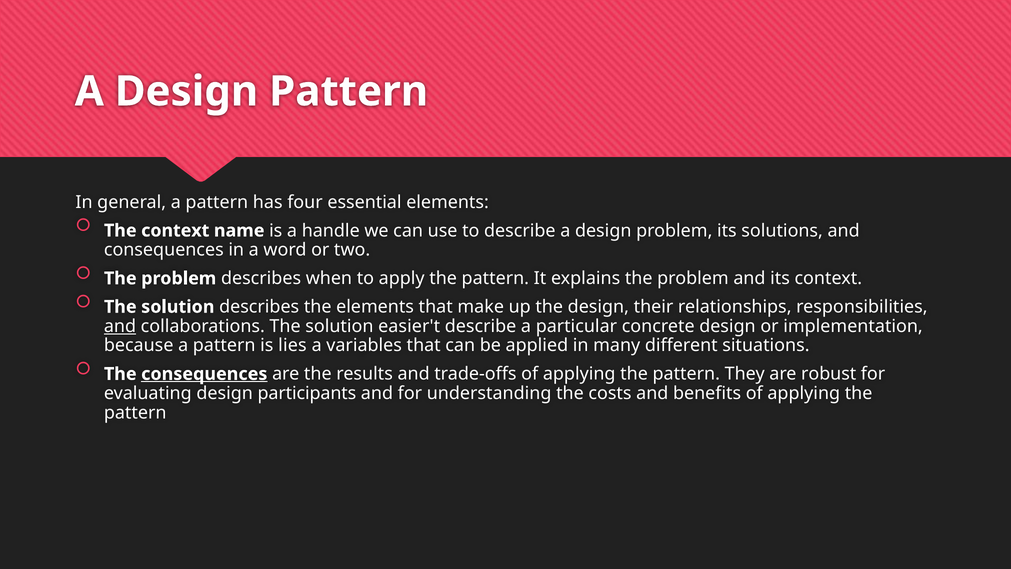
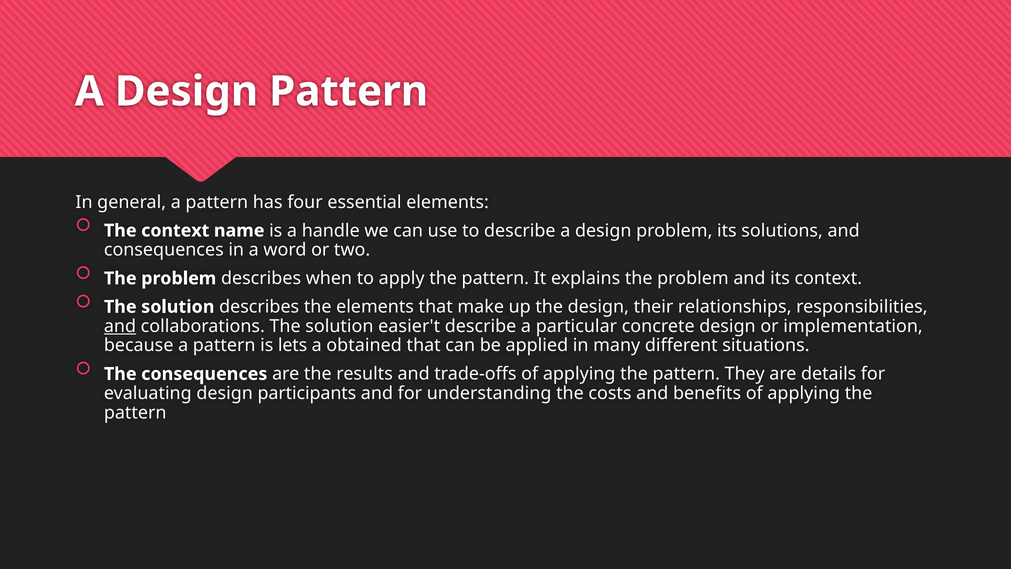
lies: lies -> lets
variables: variables -> obtained
consequences at (204, 374) underline: present -> none
robust: robust -> details
